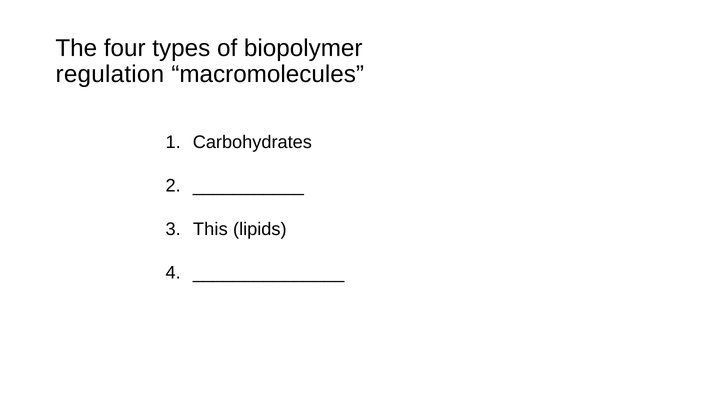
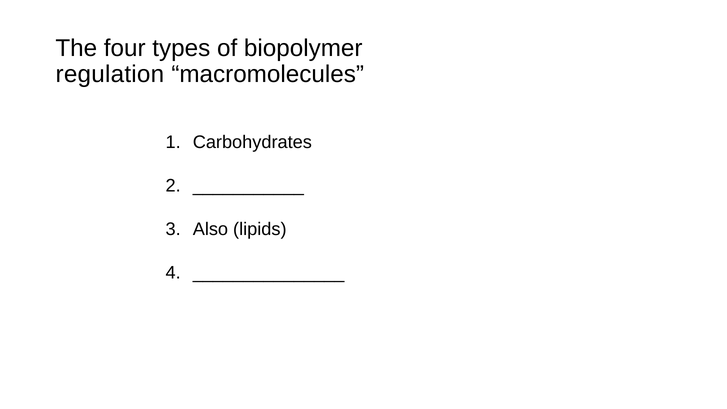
This: This -> Also
